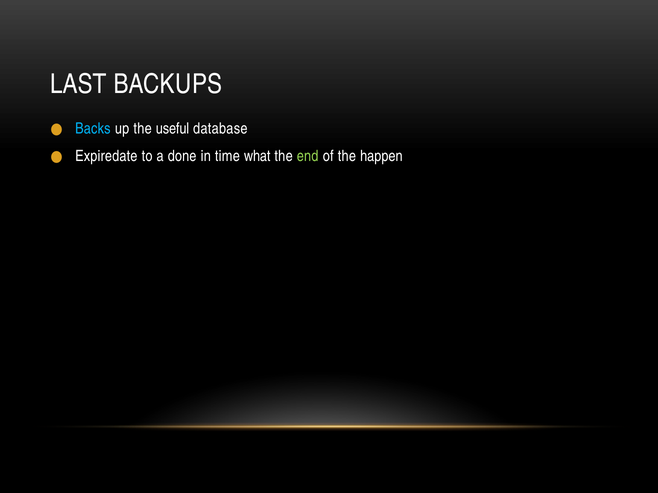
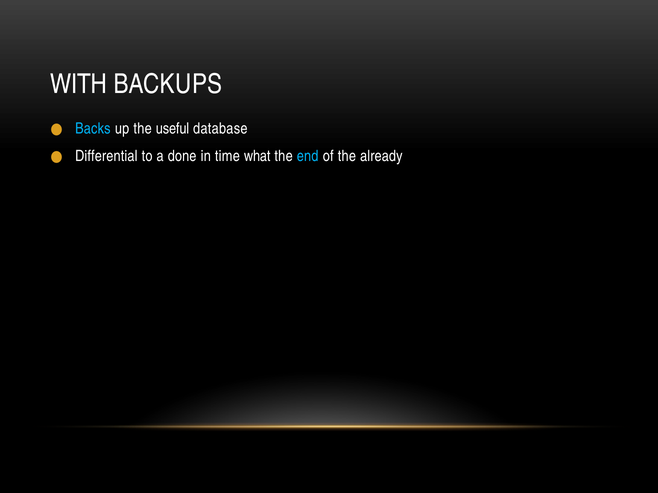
LAST: LAST -> WITH
Expiredate: Expiredate -> Differential
end colour: light green -> light blue
happen: happen -> already
